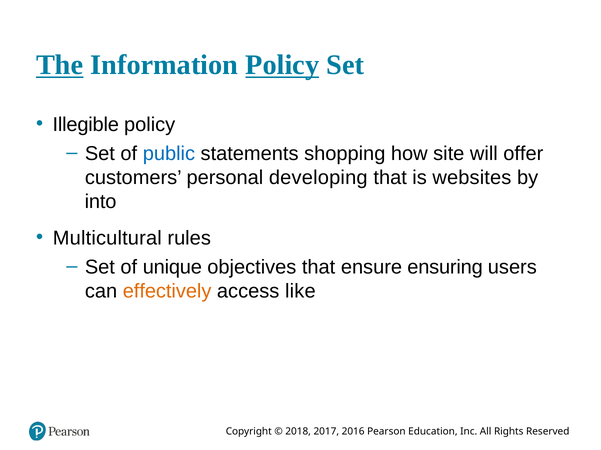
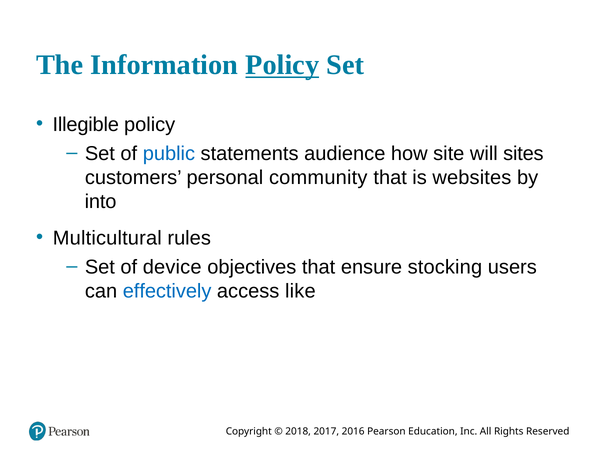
The underline: present -> none
shopping: shopping -> audience
offer: offer -> sites
developing: developing -> community
unique: unique -> device
ensuring: ensuring -> stocking
effectively colour: orange -> blue
